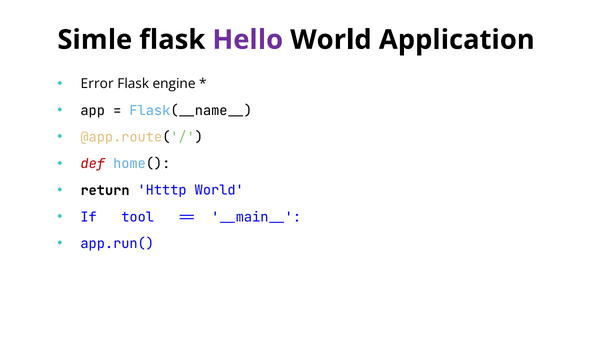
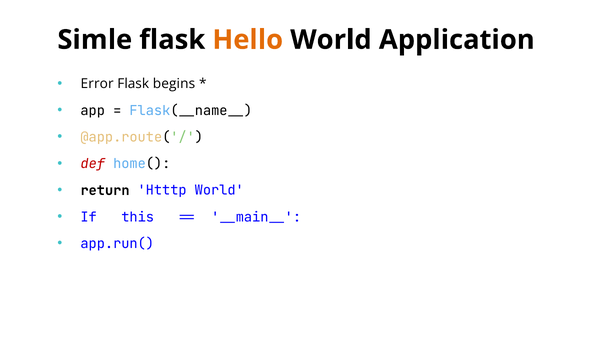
Hello colour: purple -> orange
engine: engine -> begins
__tool__: __tool__ -> __this__
